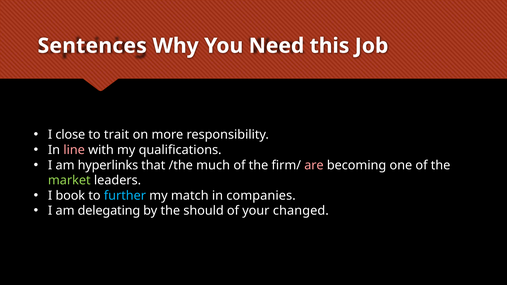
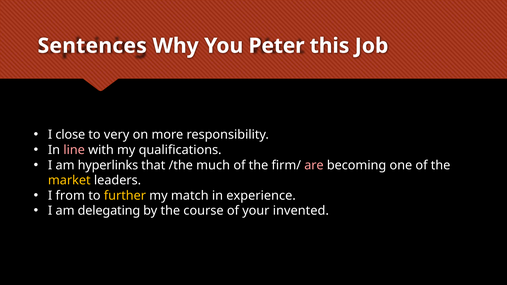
Need: Need -> Peter
trait: trait -> very
market colour: light green -> yellow
book: book -> from
further colour: light blue -> yellow
companies: companies -> experience
should: should -> course
changed: changed -> invented
